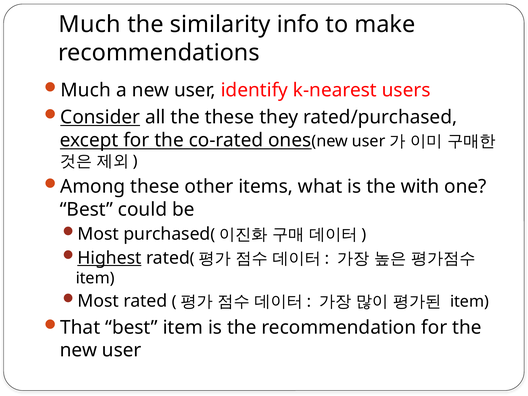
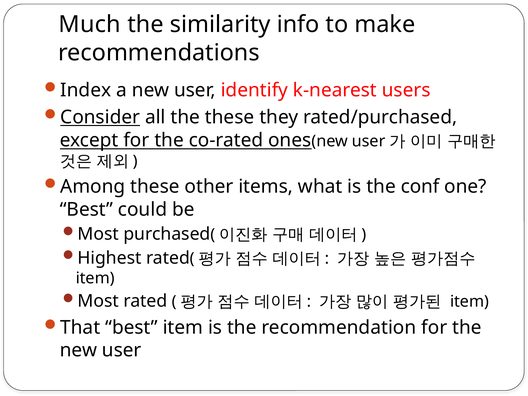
Much at (86, 90): Much -> Index
with: with -> conf
Highest underline: present -> none
